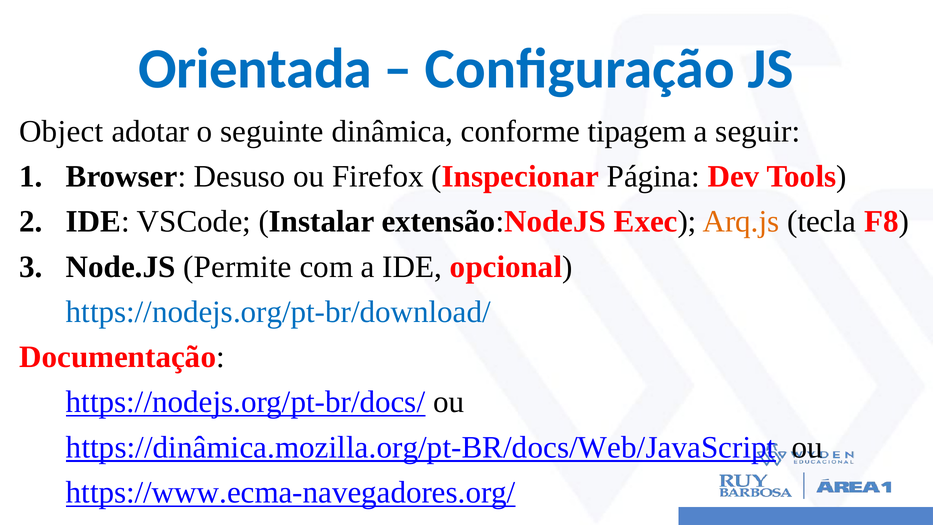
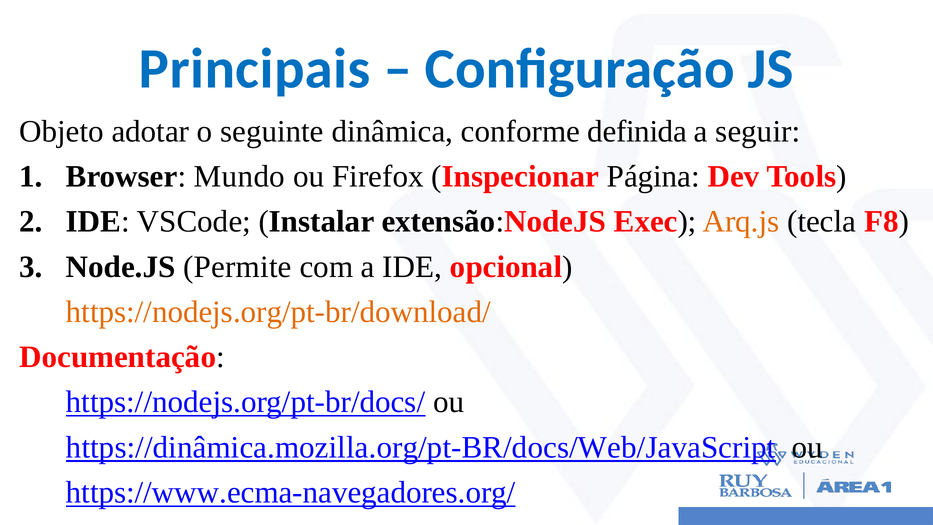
Orientada: Orientada -> Principais
Object: Object -> Objeto
tipagem: tipagem -> definida
Desuso: Desuso -> Mundo
https://nodejs.org/pt-br/download/ colour: blue -> orange
